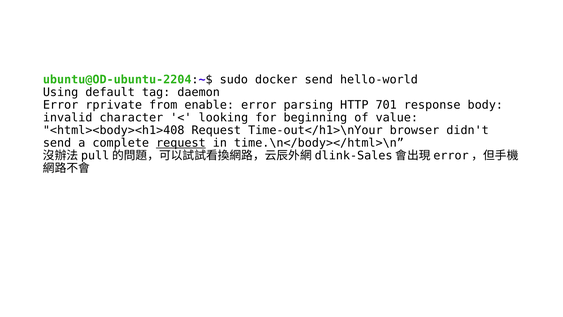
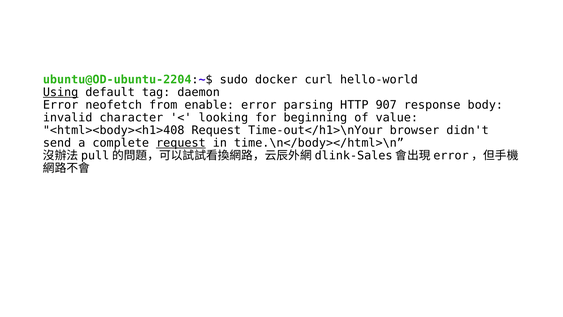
docker send: send -> curl
Using underline: none -> present
rprivate: rprivate -> neofetch
701: 701 -> 907
